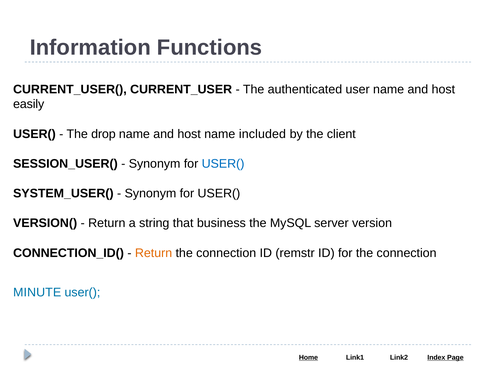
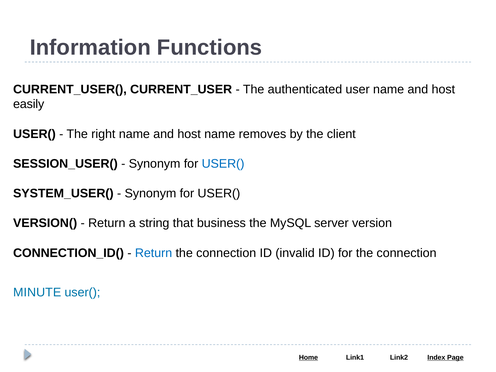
drop: drop -> right
included: included -> removes
Return at (154, 253) colour: orange -> blue
remstr: remstr -> invalid
